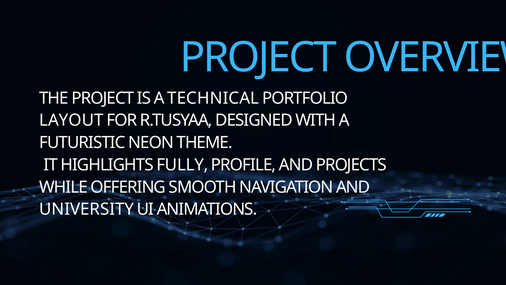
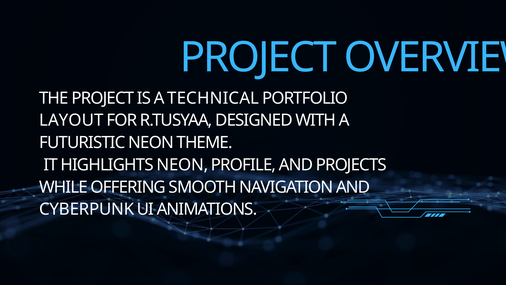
HIGHLIGHTS FULLY: FULLY -> NEON
UNIVERSITY: UNIVERSITY -> CYBERPUNK
